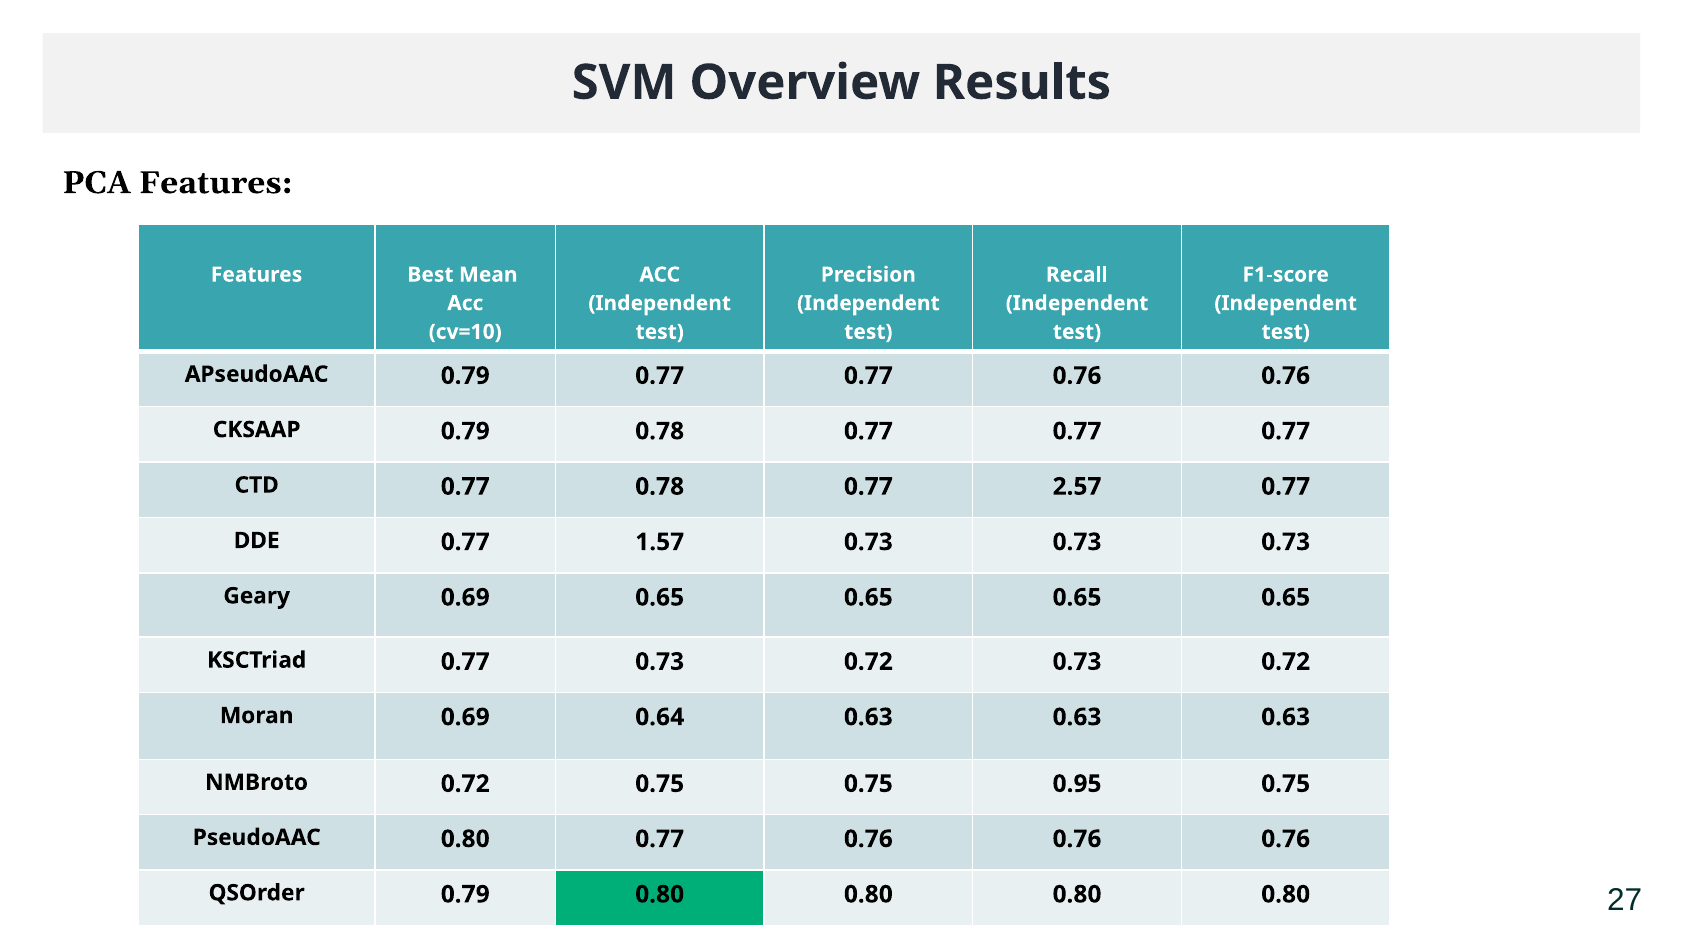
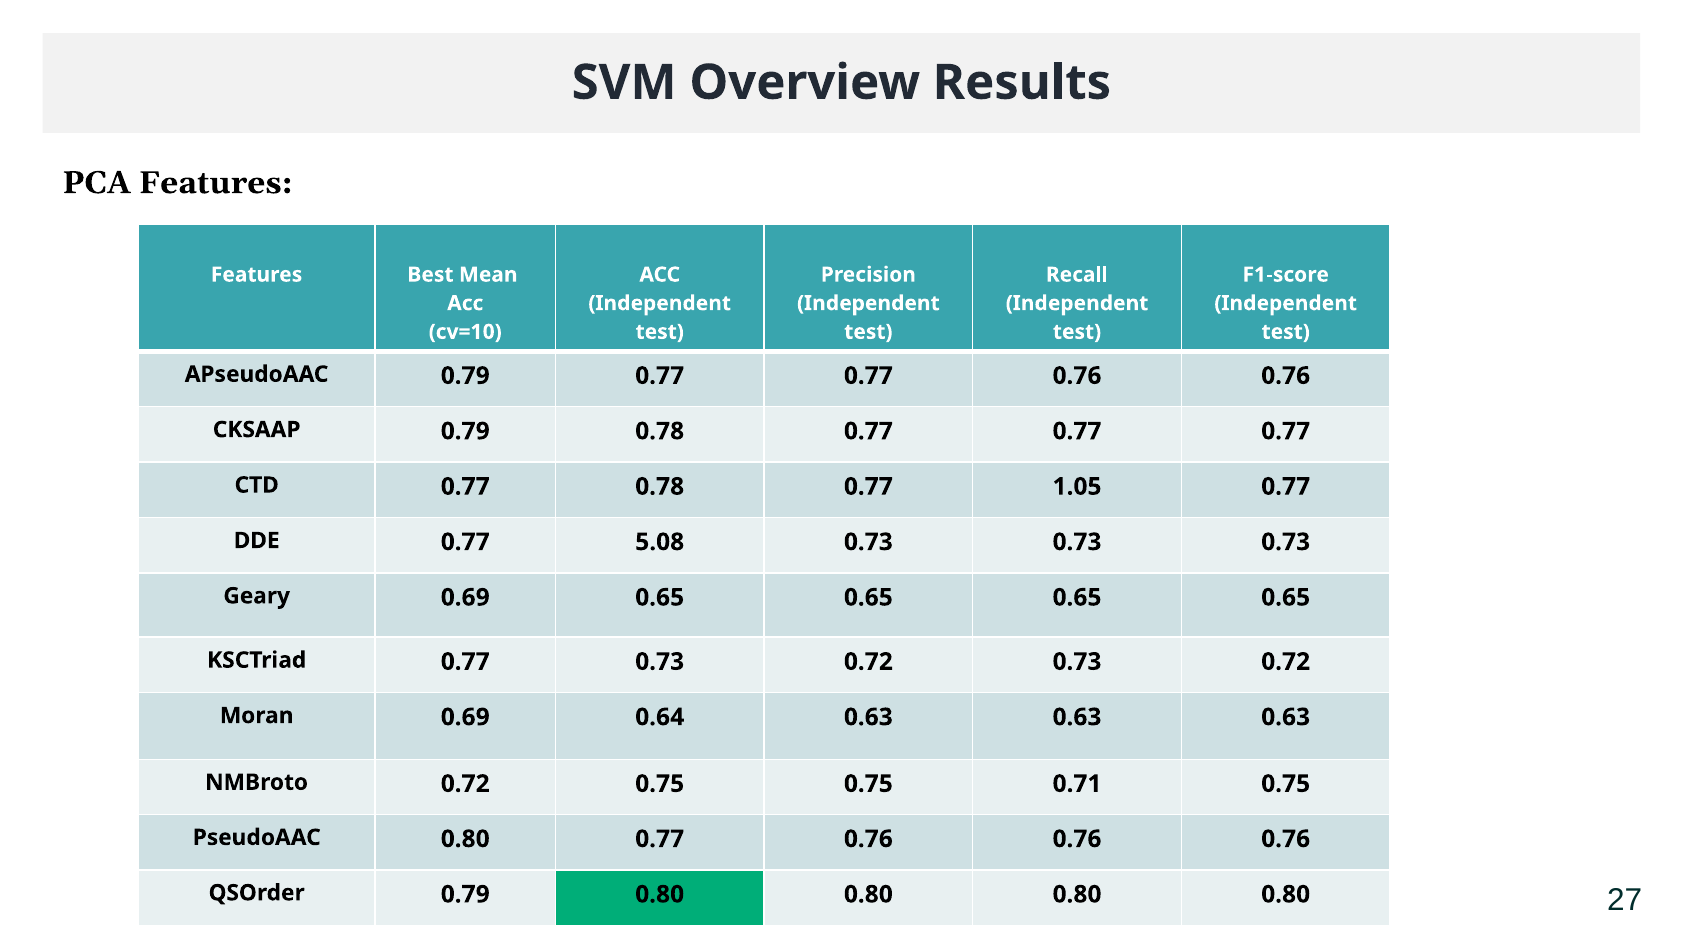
2.57: 2.57 -> 1.05
1.57: 1.57 -> 5.08
0.95: 0.95 -> 0.71
